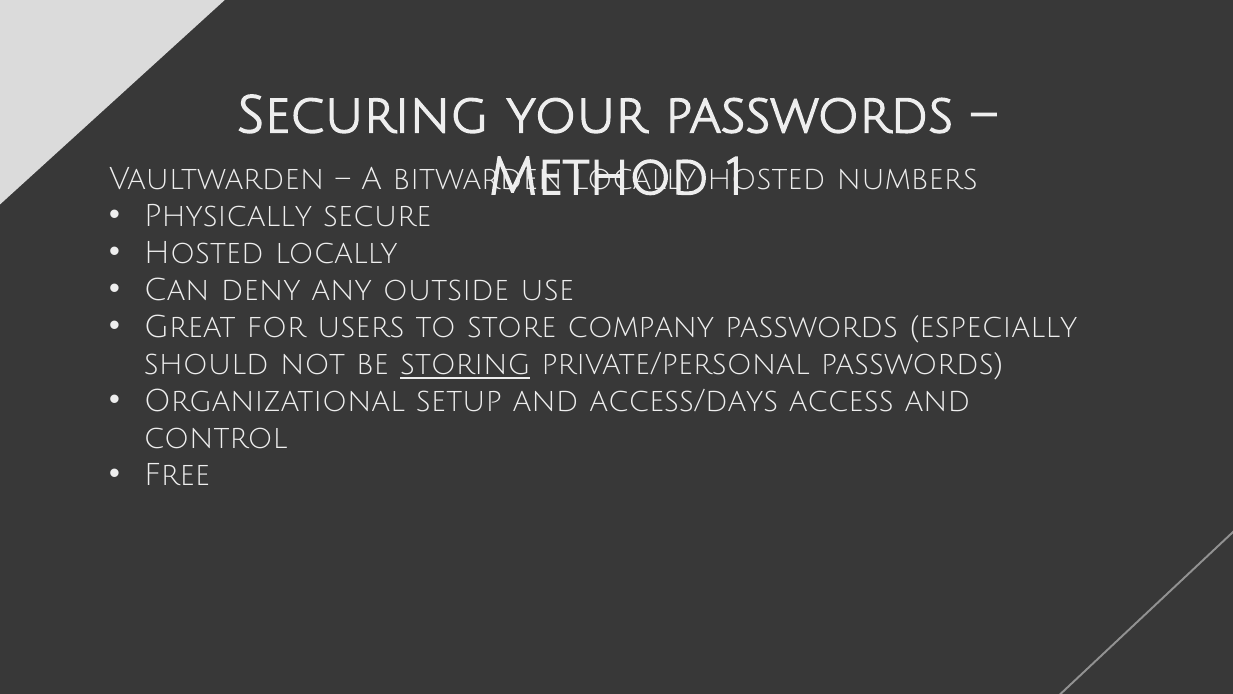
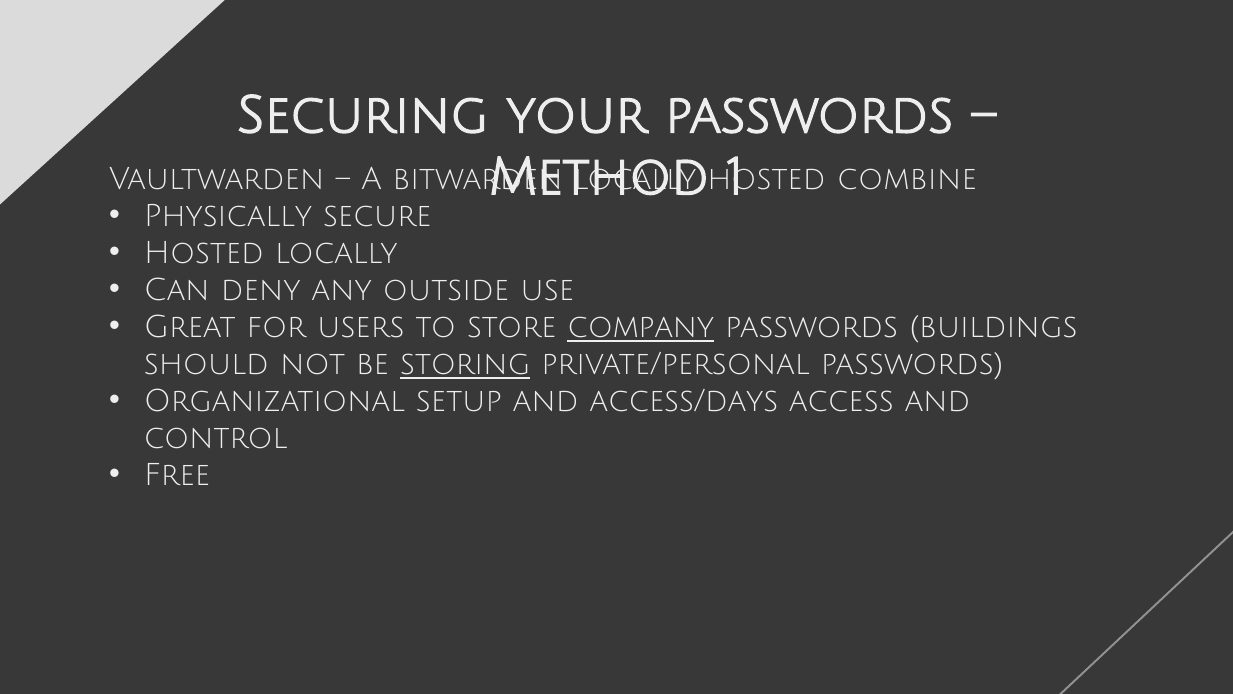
numbers: numbers -> combine
company underline: none -> present
especially: especially -> buildings
